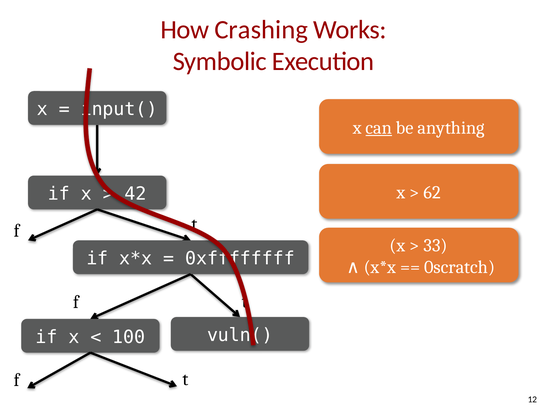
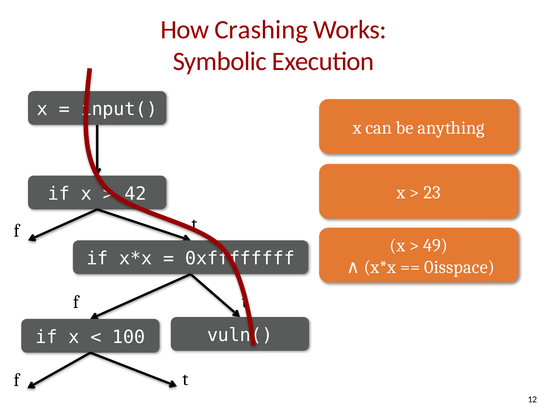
can underline: present -> none
62: 62 -> 23
33: 33 -> 49
0scratch: 0scratch -> 0isspace
